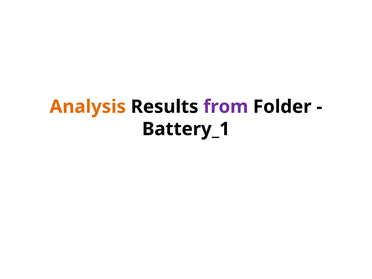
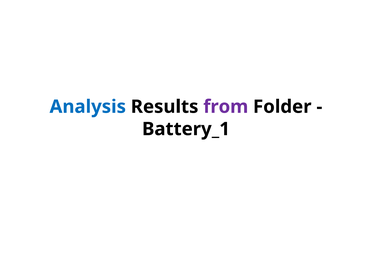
Analysis colour: orange -> blue
